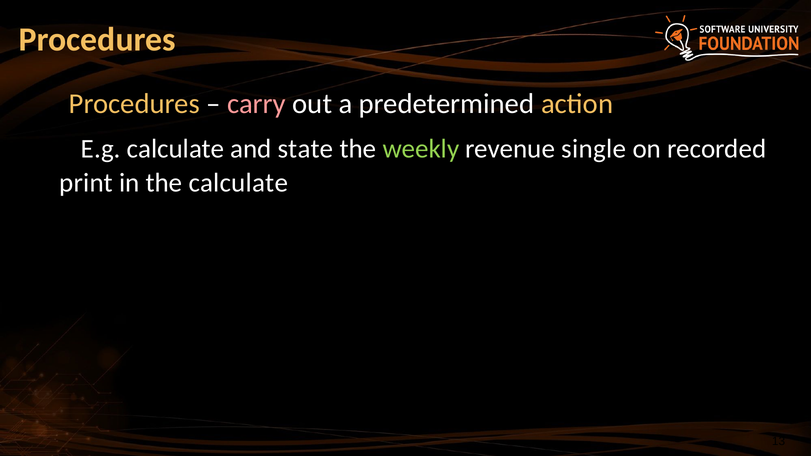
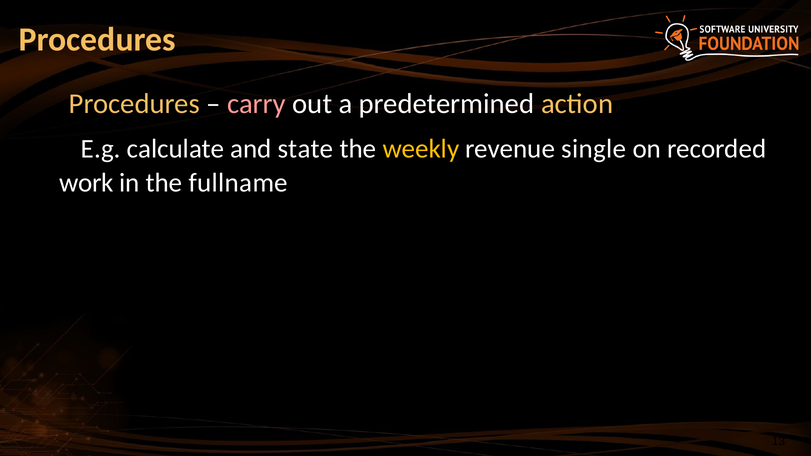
weekly colour: light green -> yellow
print: print -> work
the calculate: calculate -> fullname
